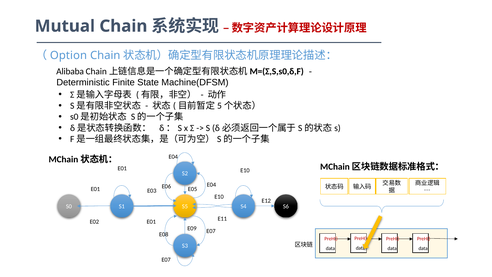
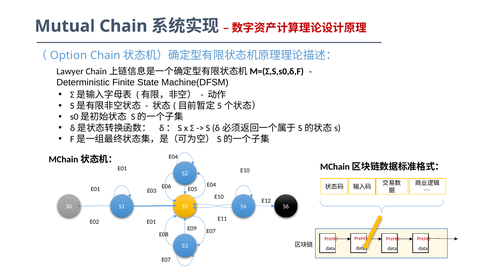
Alibaba: Alibaba -> Lawyer
